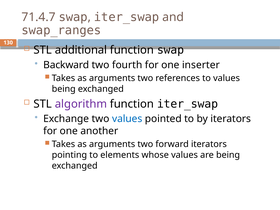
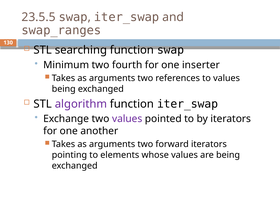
71.4.7: 71.4.7 -> 23.5.5
additional: additional -> searching
Backward: Backward -> Minimum
values at (127, 119) colour: blue -> purple
